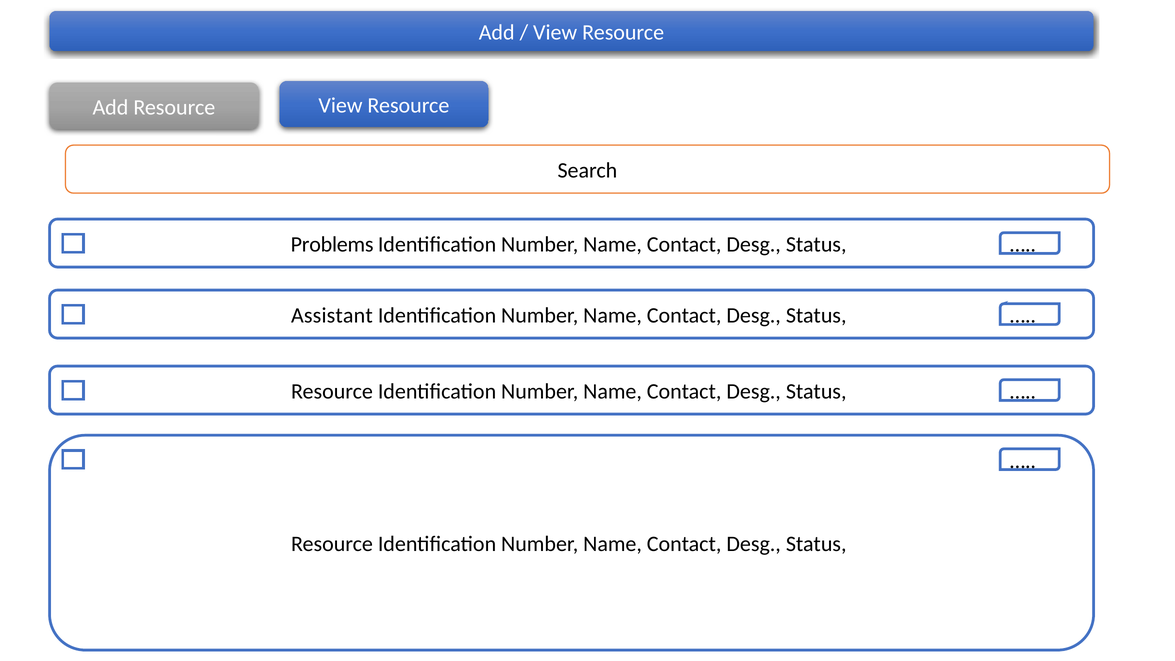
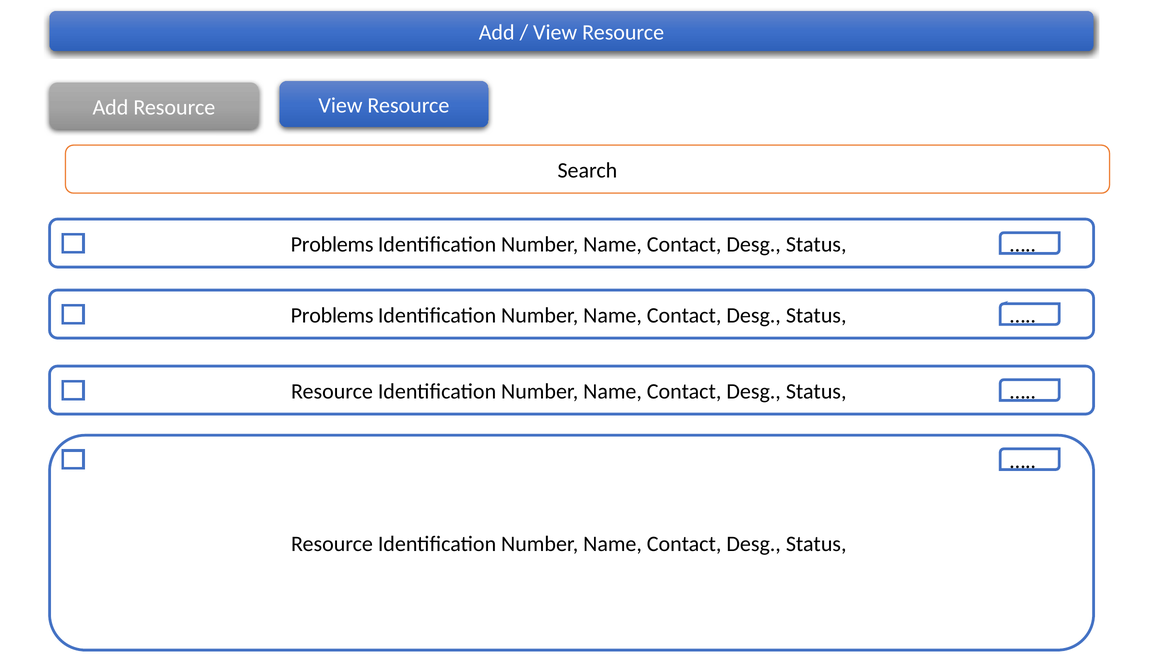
Assistant at (332, 316): Assistant -> Problems
